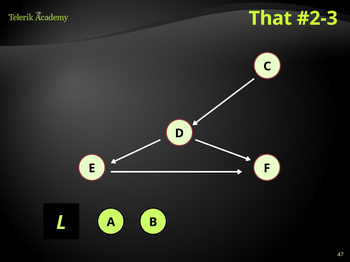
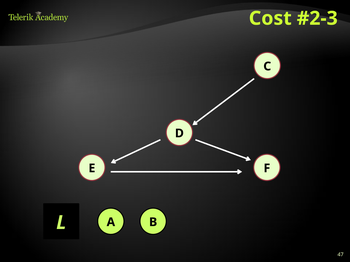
That: That -> Cost
